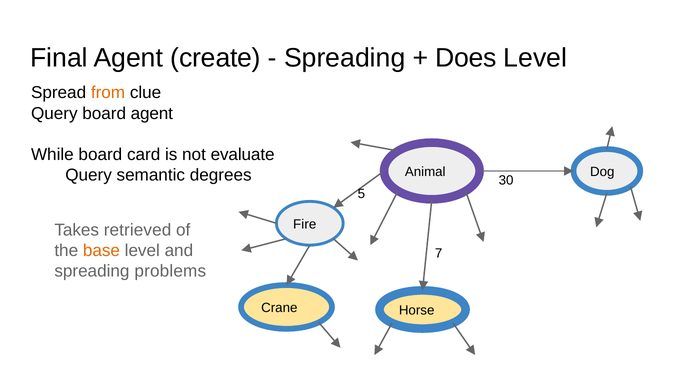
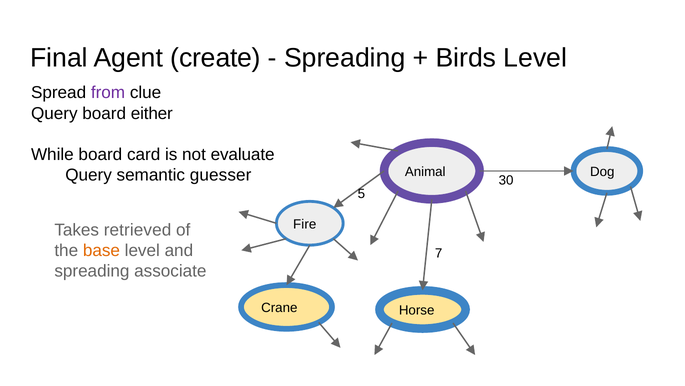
Does: Does -> Birds
from colour: orange -> purple
board agent: agent -> either
degrees: degrees -> guesser
problems: problems -> associate
